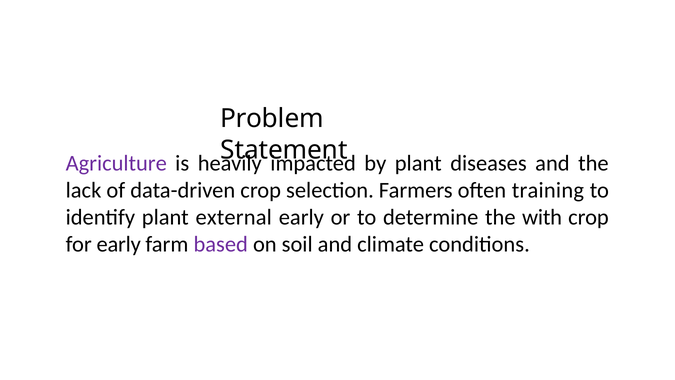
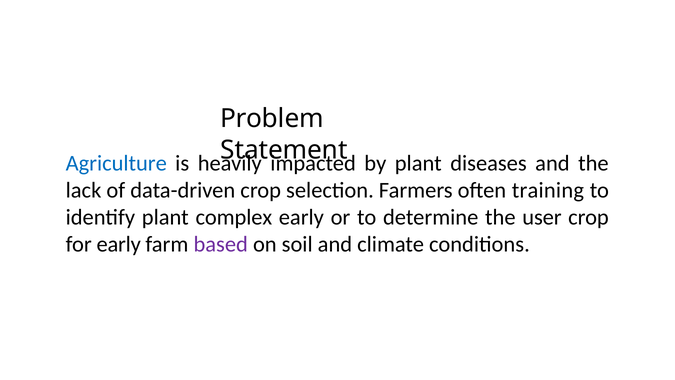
Agriculture colour: purple -> blue
external: external -> complex
with: with -> user
